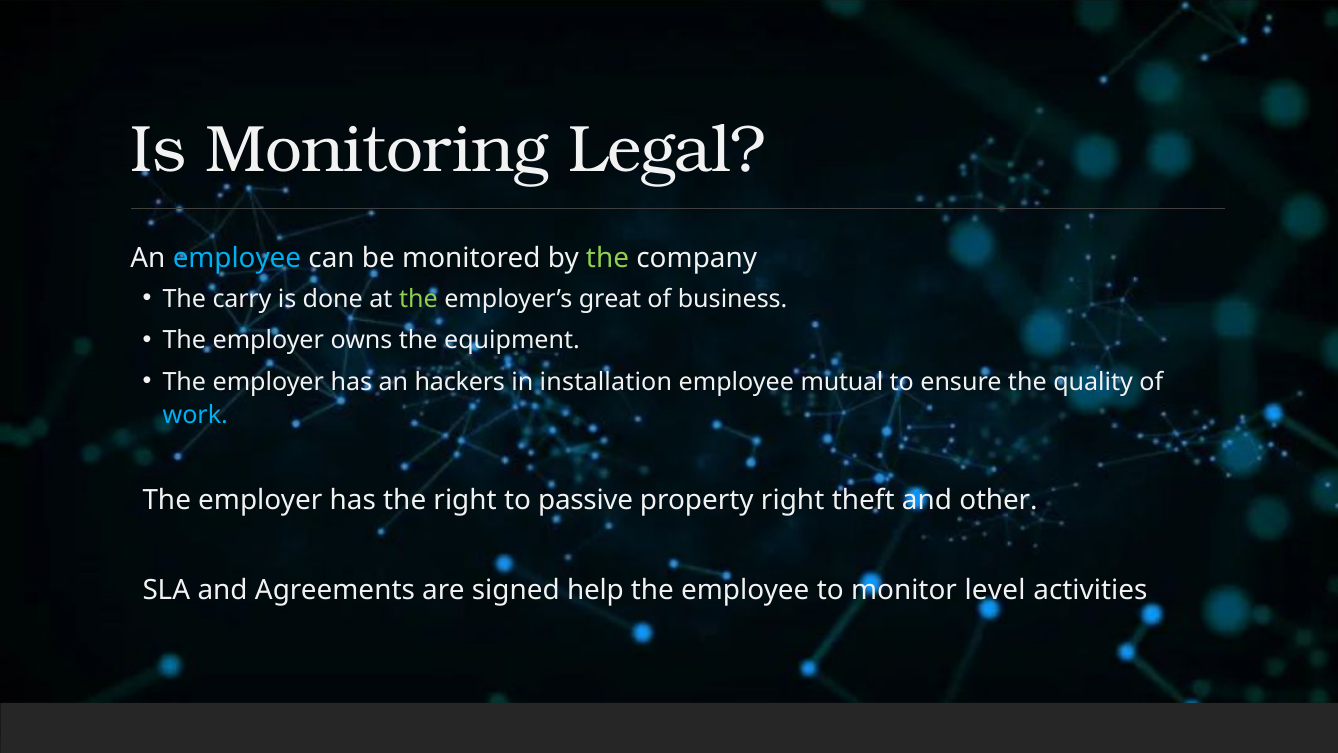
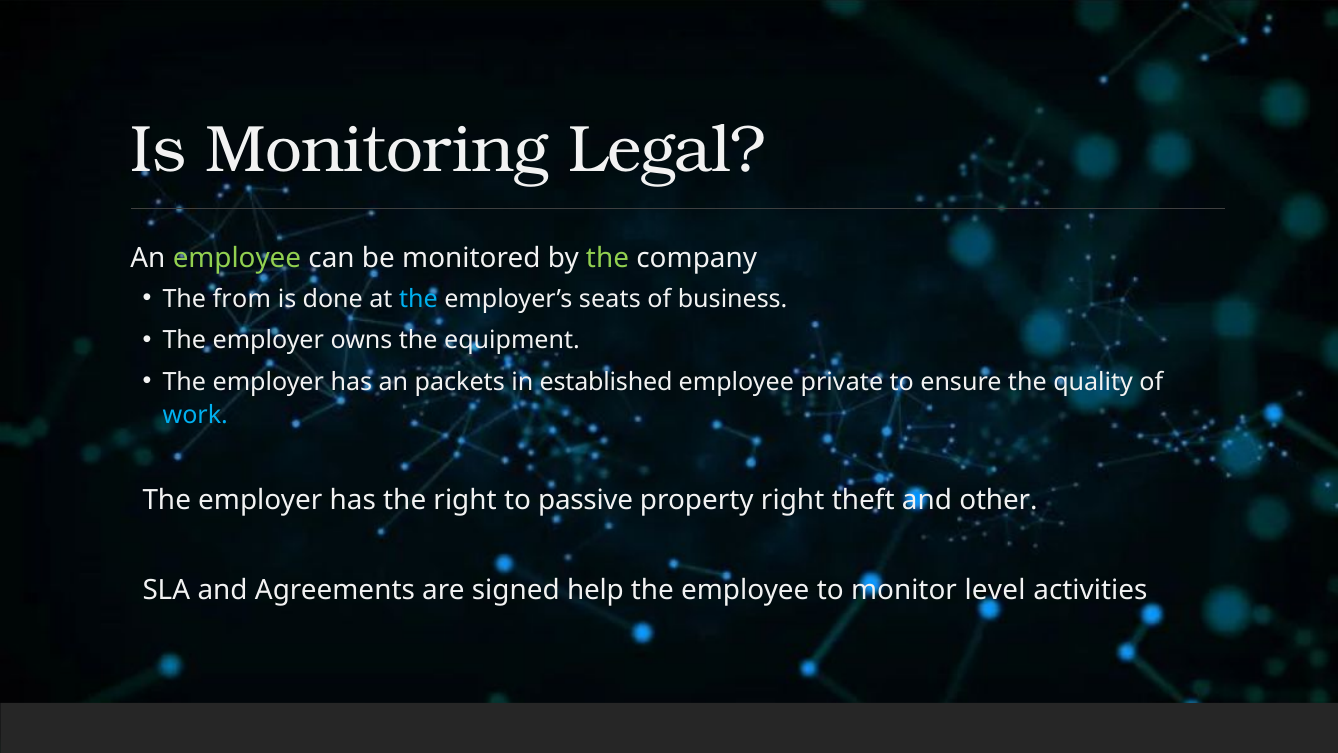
employee at (237, 258) colour: light blue -> light green
carry: carry -> from
the at (418, 299) colour: light green -> light blue
great: great -> seats
hackers: hackers -> packets
installation: installation -> established
mutual: mutual -> private
